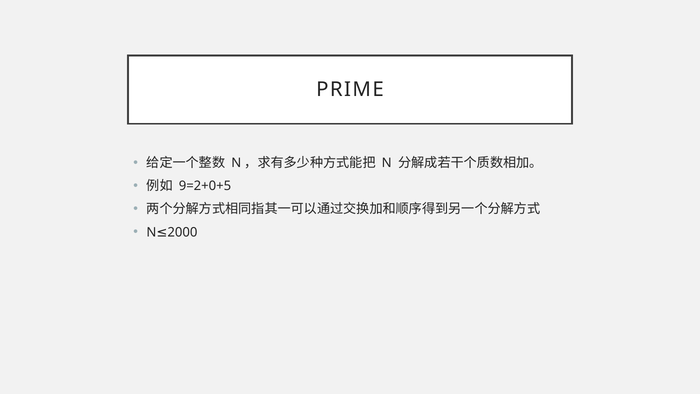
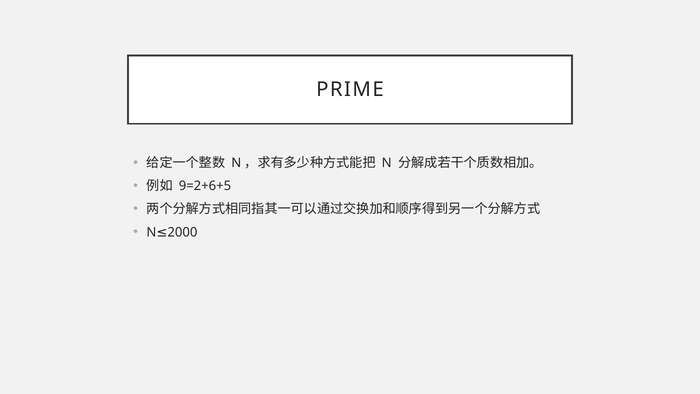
9=2+0+5: 9=2+0+5 -> 9=2+6+5
